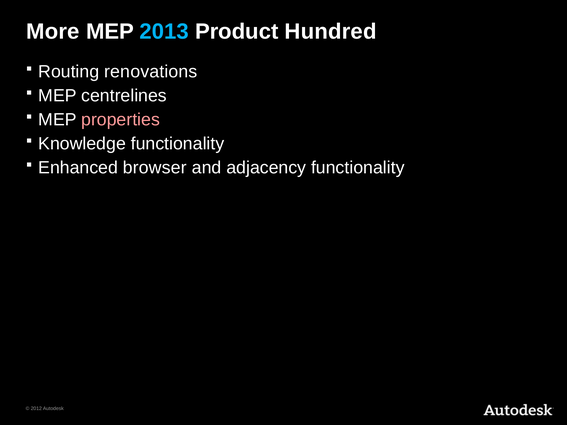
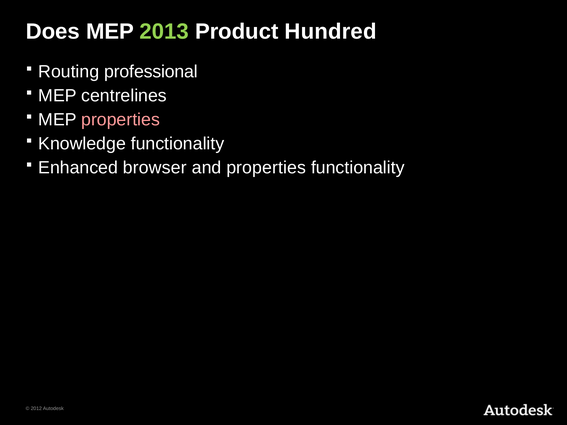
More: More -> Does
2013 colour: light blue -> light green
renovations: renovations -> professional
and adjacency: adjacency -> properties
